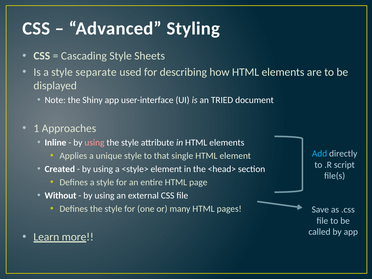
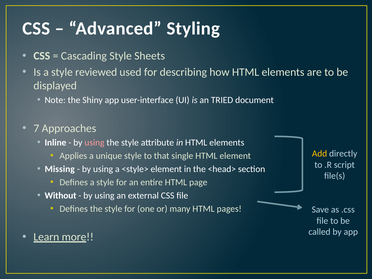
separate: separate -> reviewed
1: 1 -> 7
Add colour: light blue -> yellow
Created: Created -> Missing
